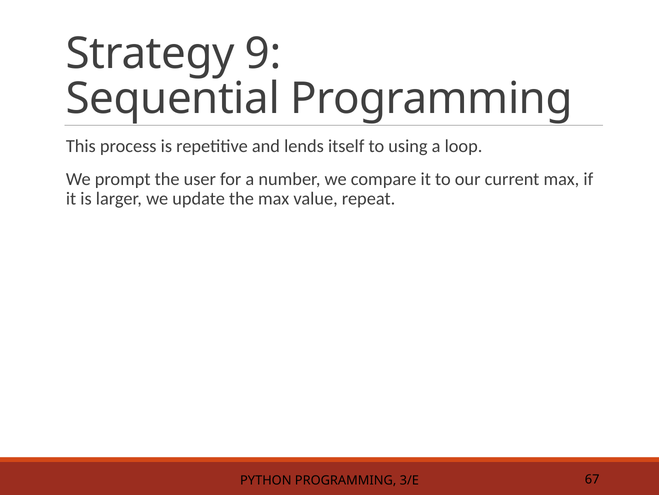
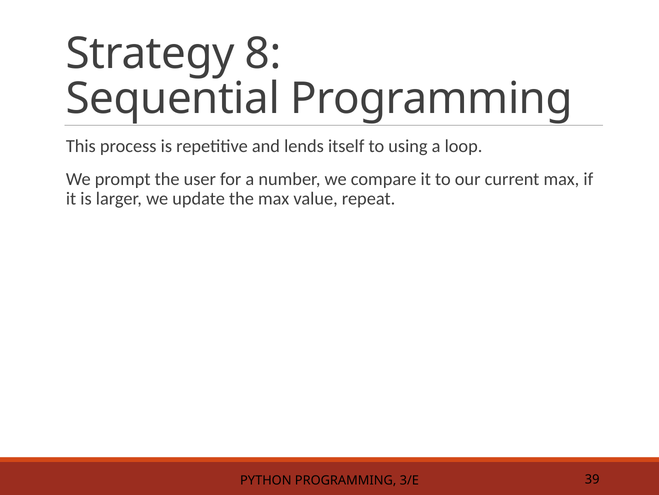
9: 9 -> 8
67: 67 -> 39
